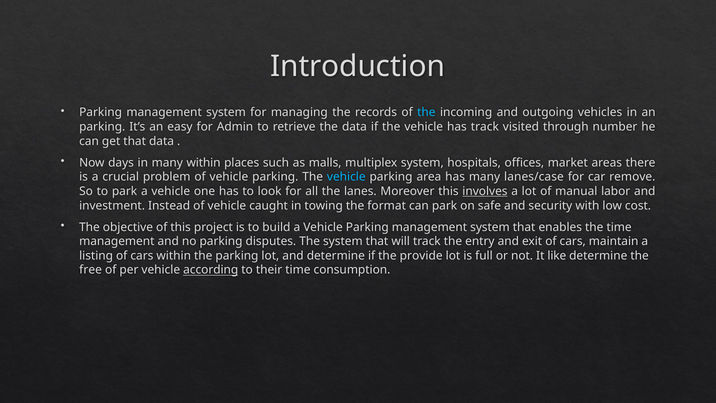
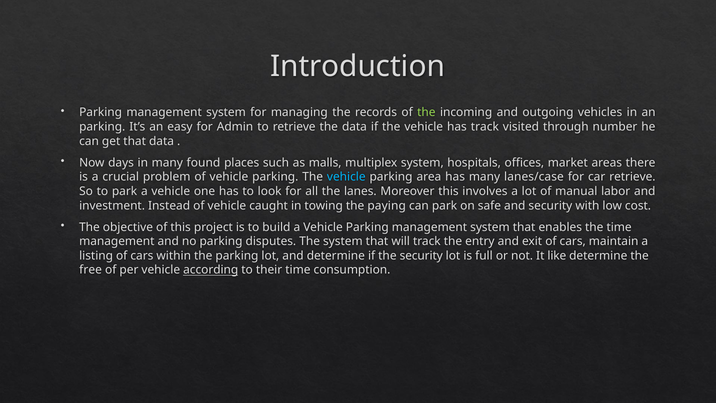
the at (426, 112) colour: light blue -> light green
many within: within -> found
car remove: remove -> retrieve
involves underline: present -> none
format: format -> paying
the provide: provide -> security
